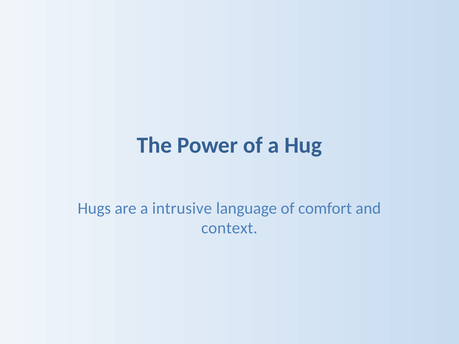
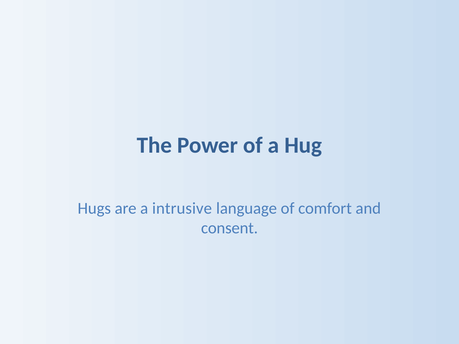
context: context -> consent
